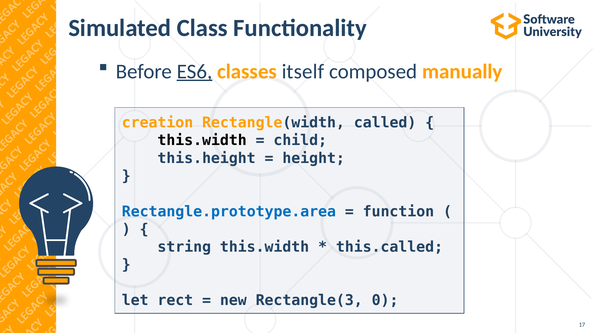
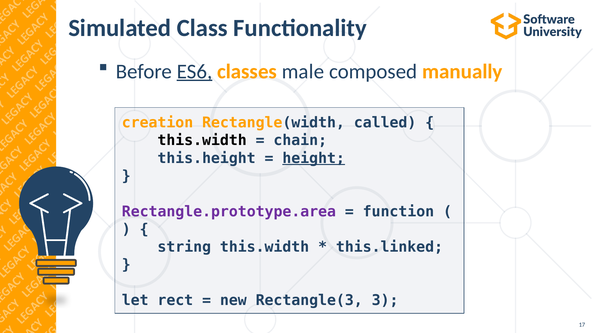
itself: itself -> male
child: child -> chain
height underline: none -> present
Rectangle.prototype.area colour: blue -> purple
this.called: this.called -> this.linked
0: 0 -> 3
